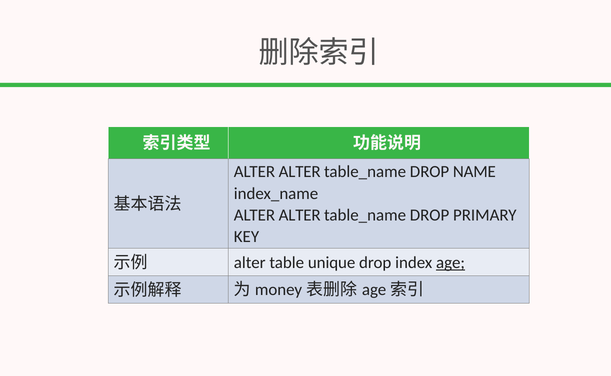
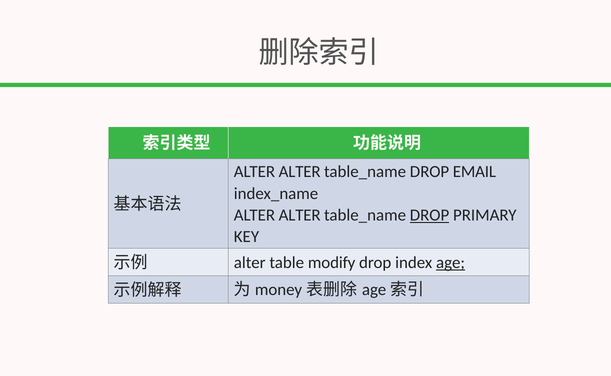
NAME: NAME -> EMAIL
DROP at (430, 215) underline: none -> present
unique: unique -> modify
